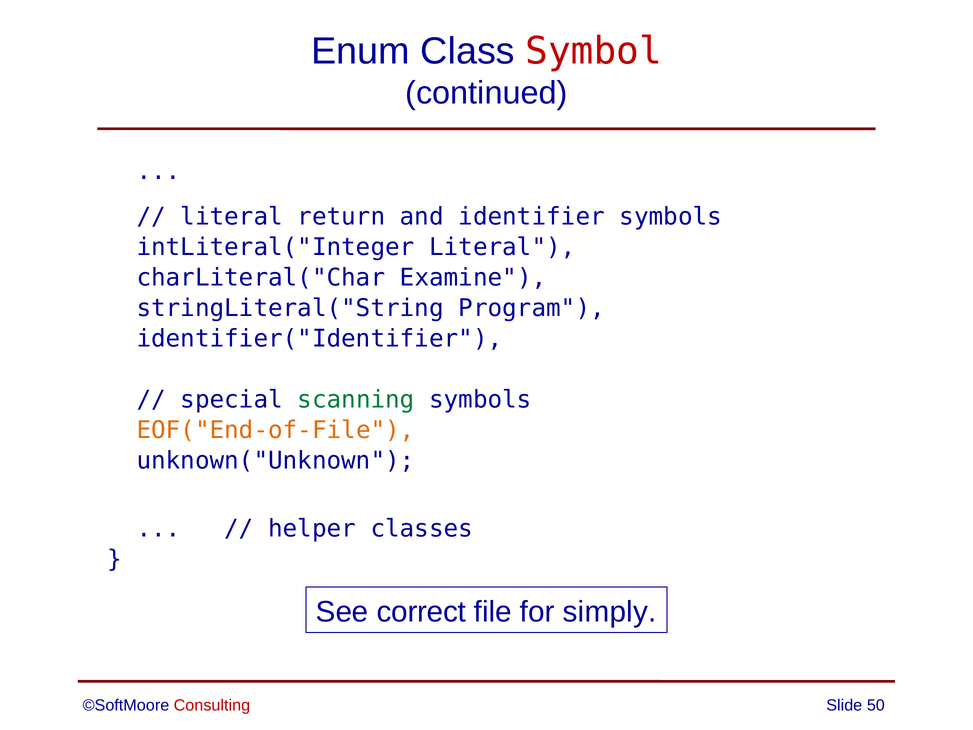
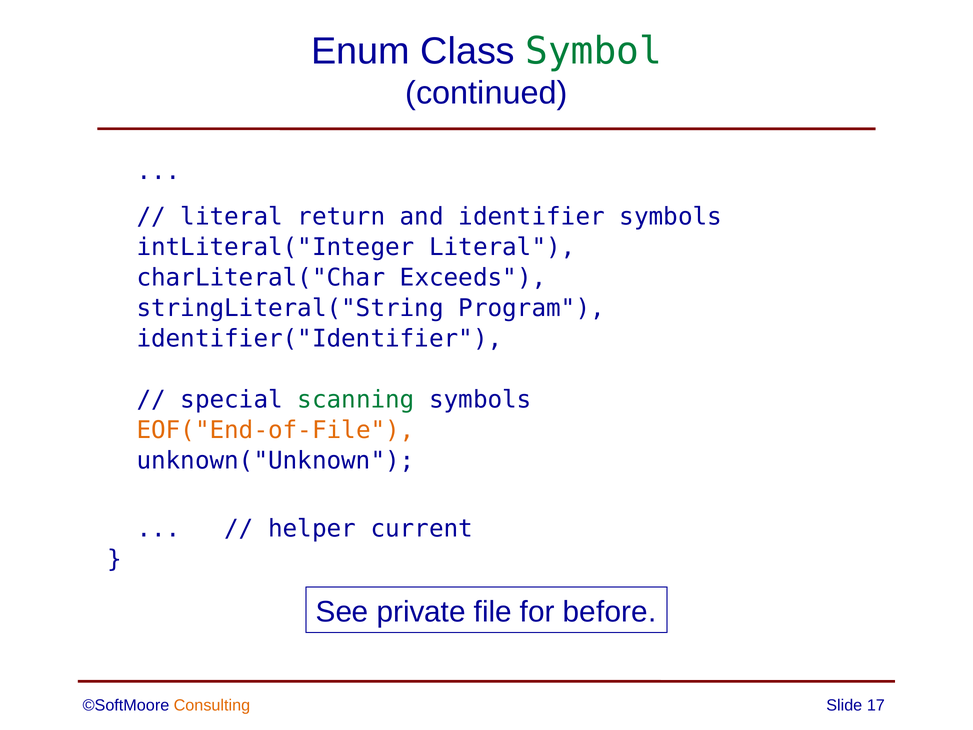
Symbol colour: red -> green
Examine: Examine -> Exceeds
classes: classes -> current
correct: correct -> private
simply: simply -> before
Consulting colour: red -> orange
50: 50 -> 17
